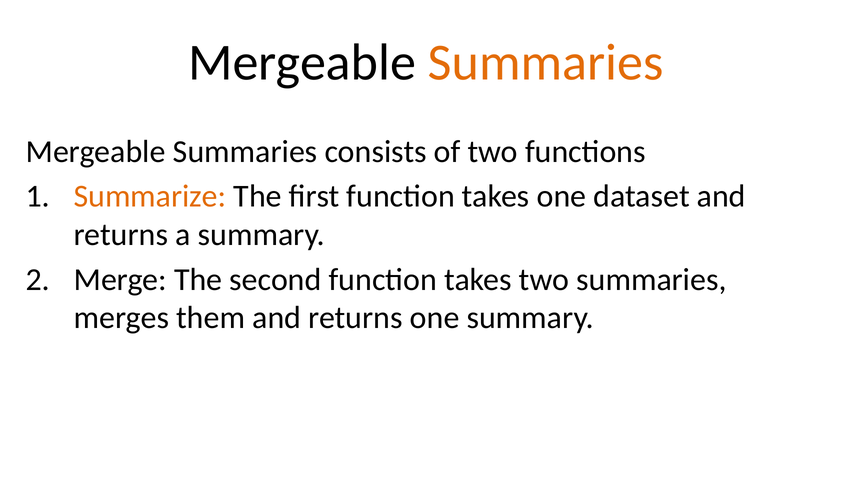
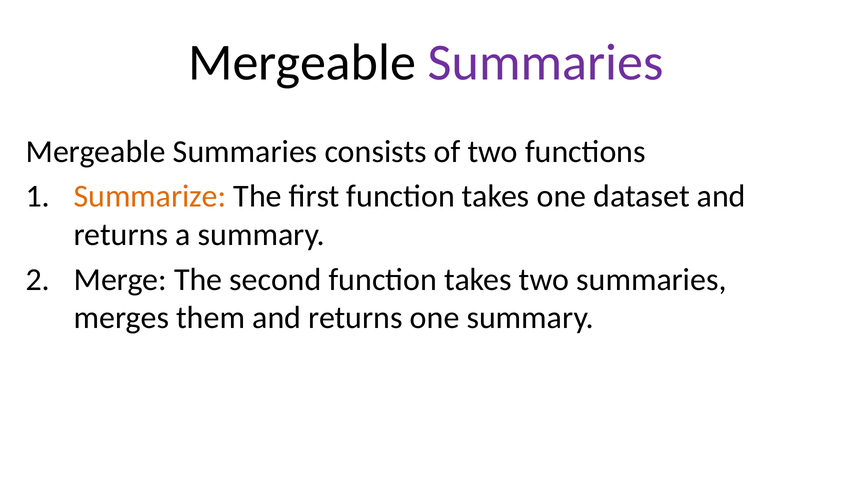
Summaries at (546, 63) colour: orange -> purple
